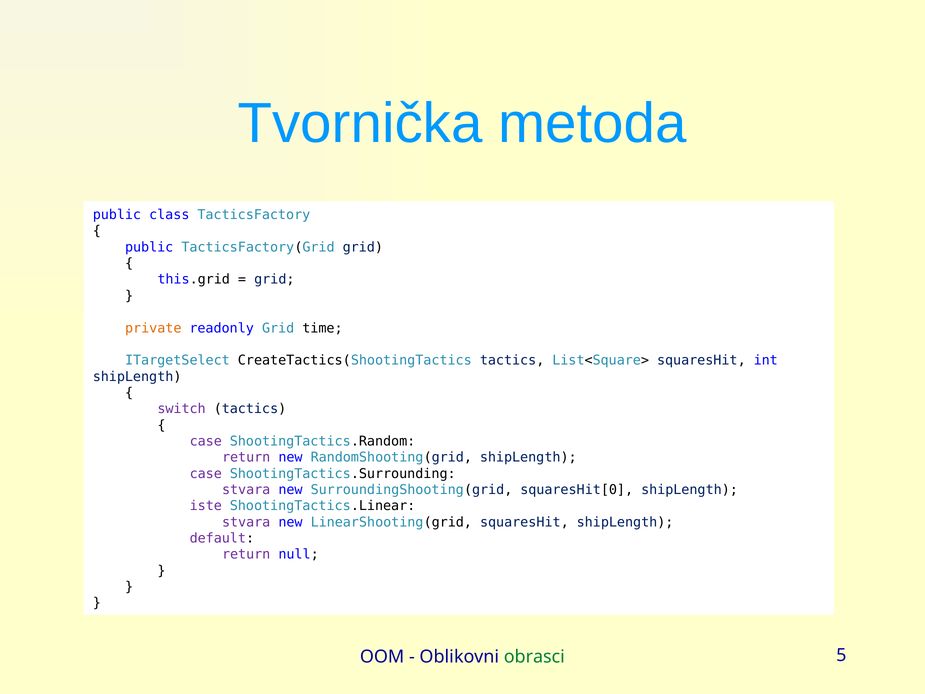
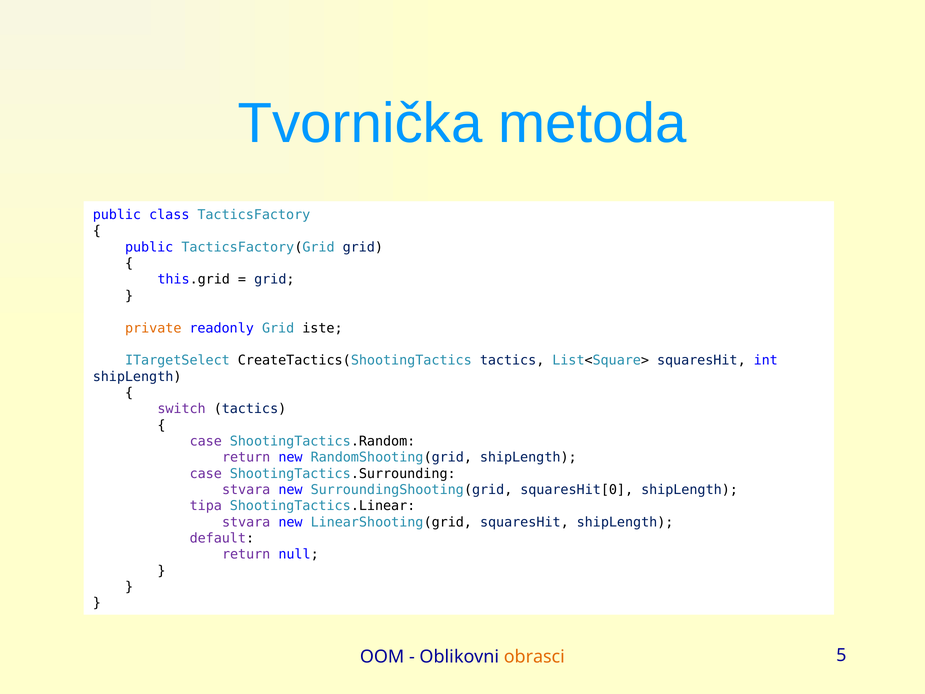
time: time -> iste
iste: iste -> tipa
obrasci colour: green -> orange
